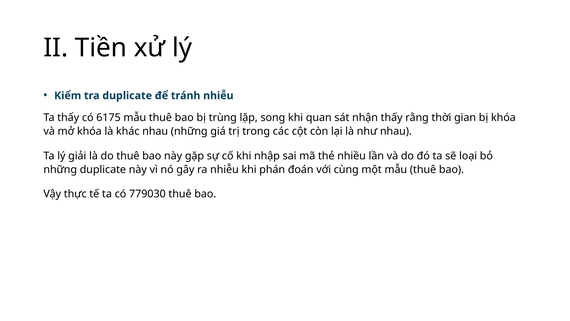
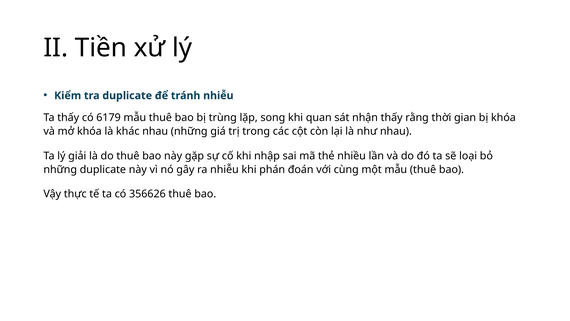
6175: 6175 -> 6179
779030: 779030 -> 356626
